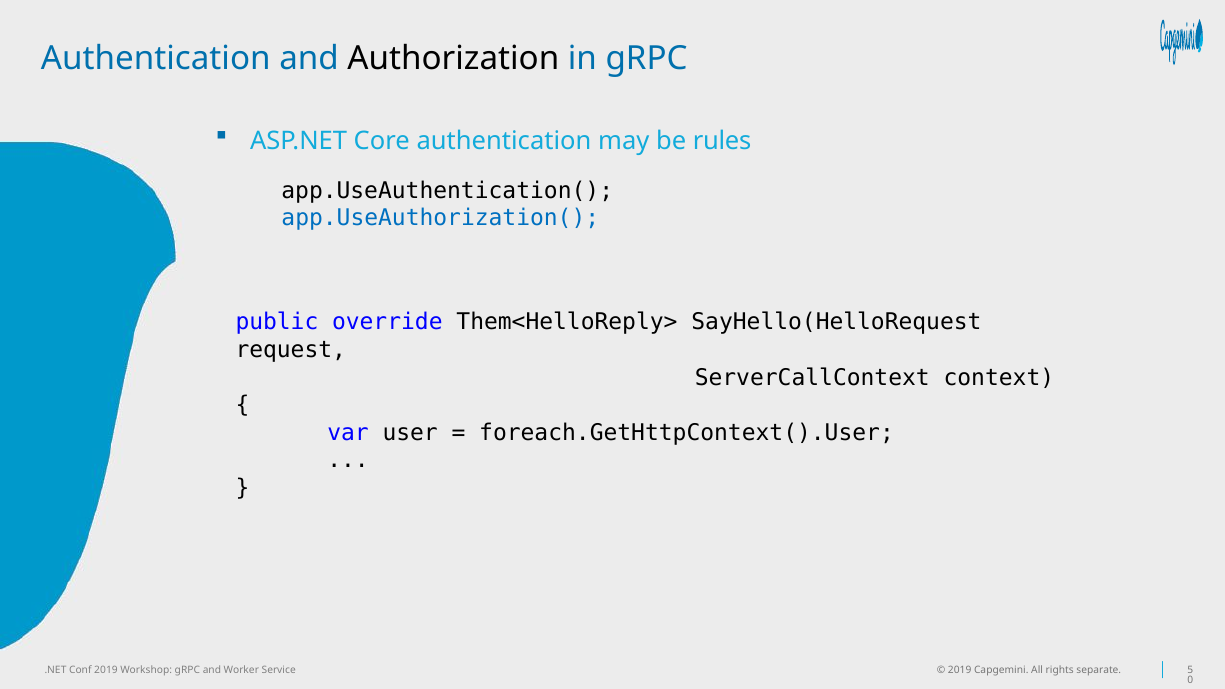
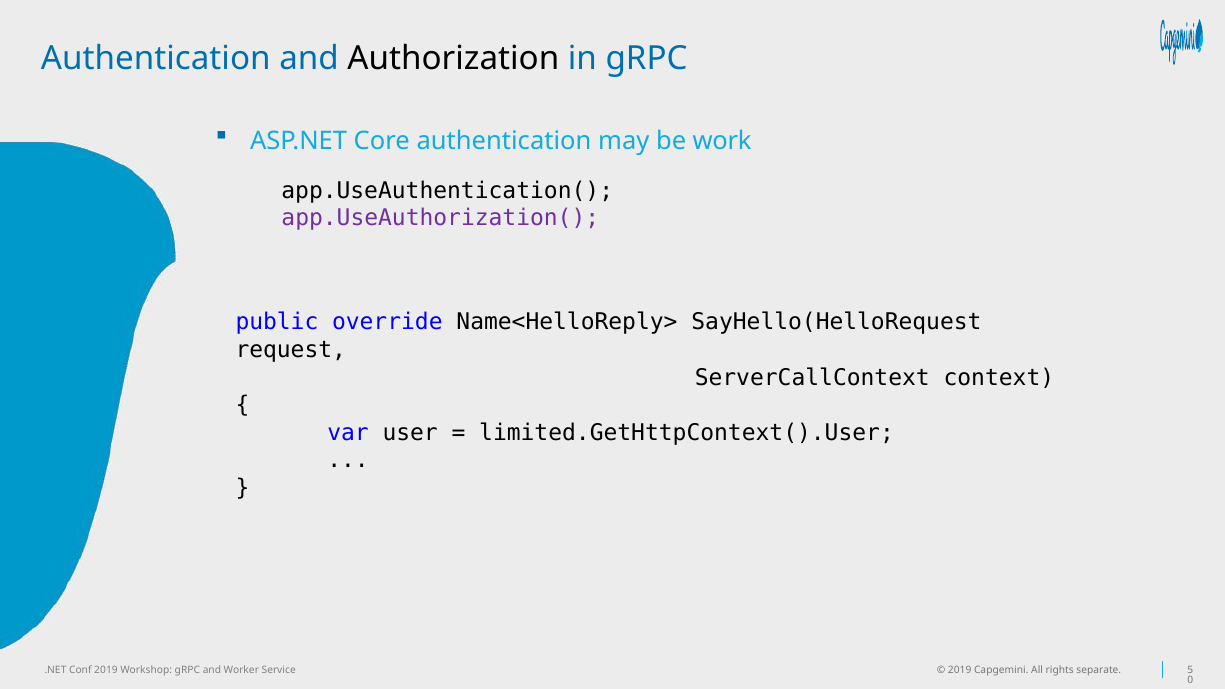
rules: rules -> work
app.UseAuthorization( colour: blue -> purple
Them<HelloReply>: Them<HelloReply> -> Name<HelloReply>
foreach.GetHttpContext().User: foreach.GetHttpContext().User -> limited.GetHttpContext().User
